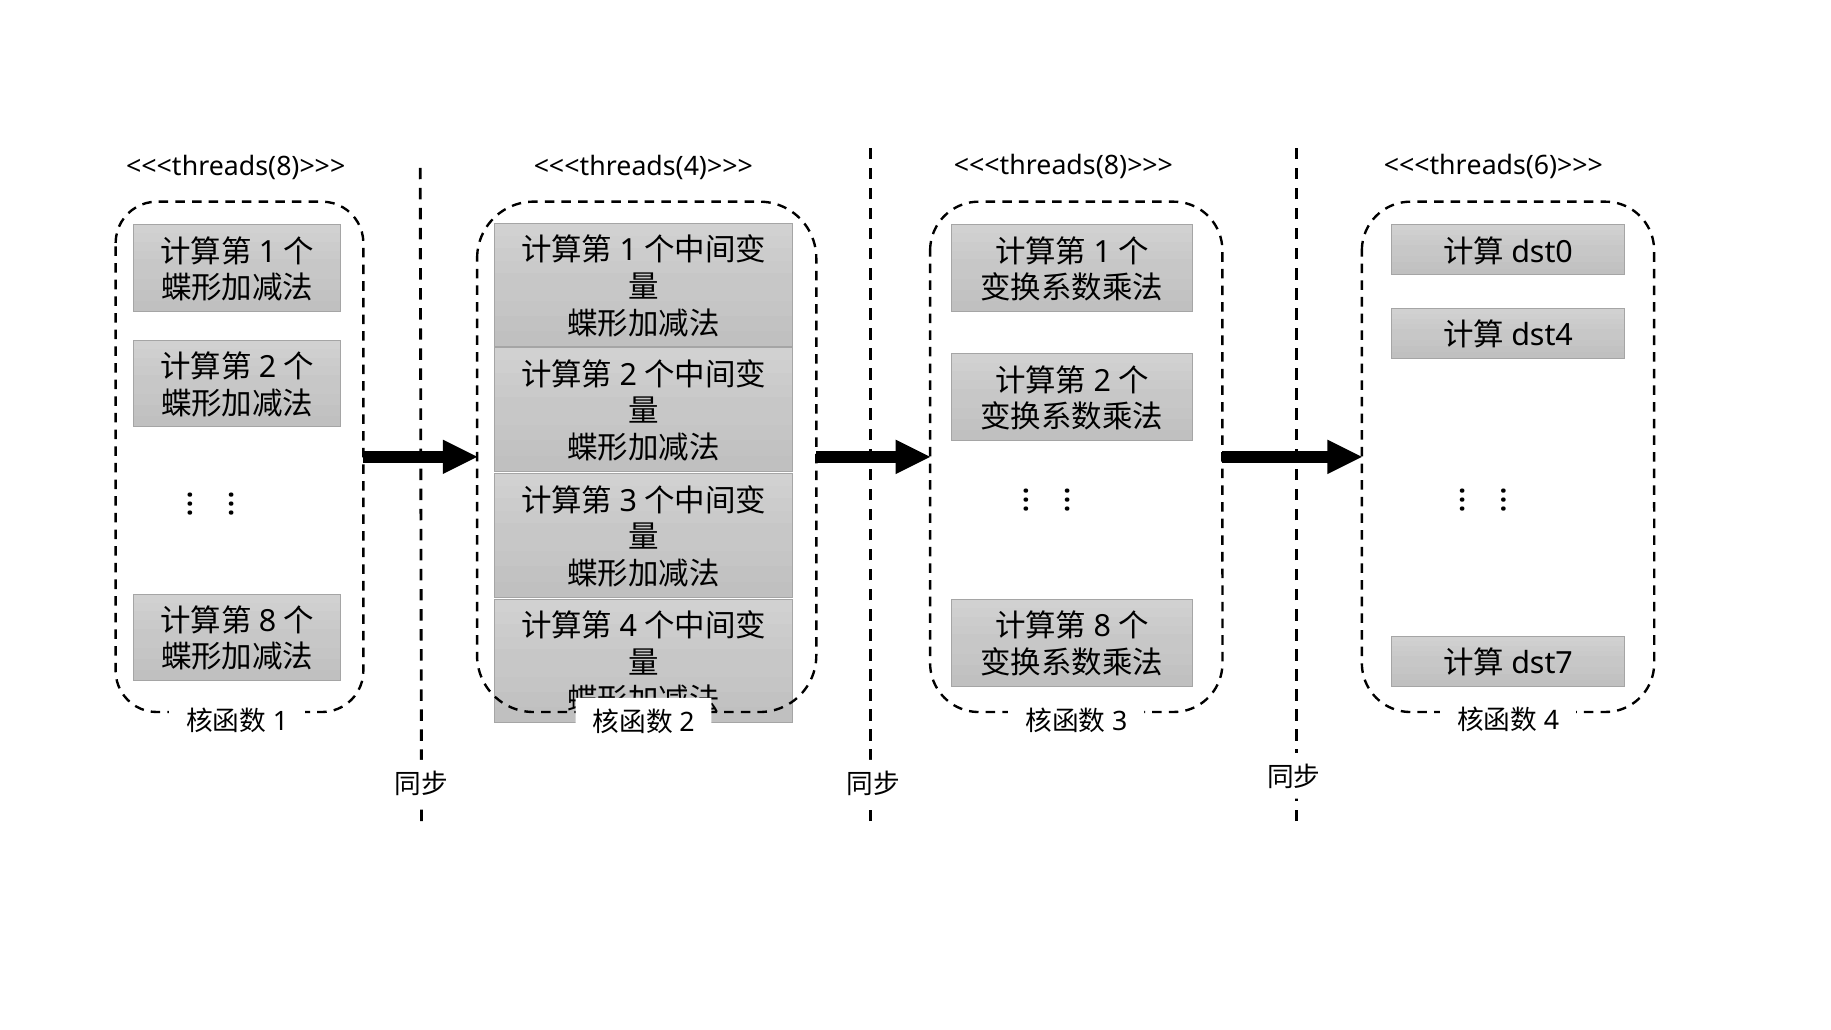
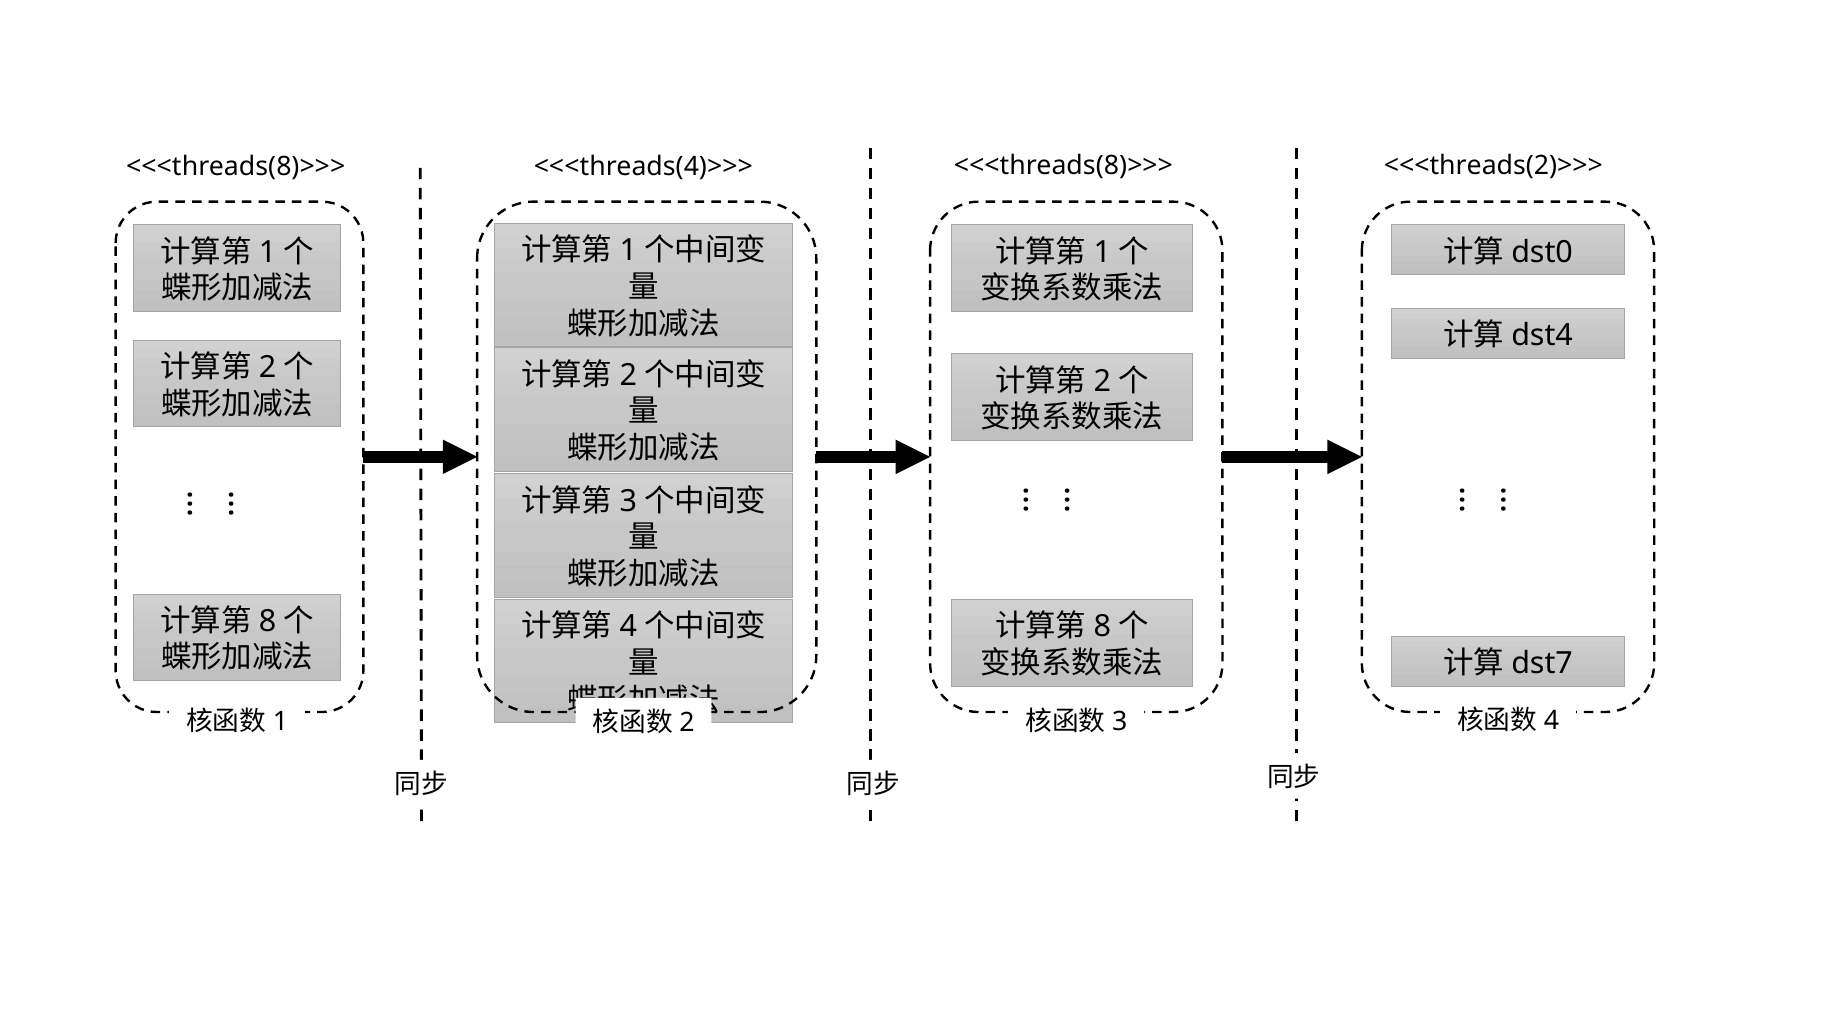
<<<threads(6)>>>: <<<threads(6)>>> -> <<<threads(2)>>>
